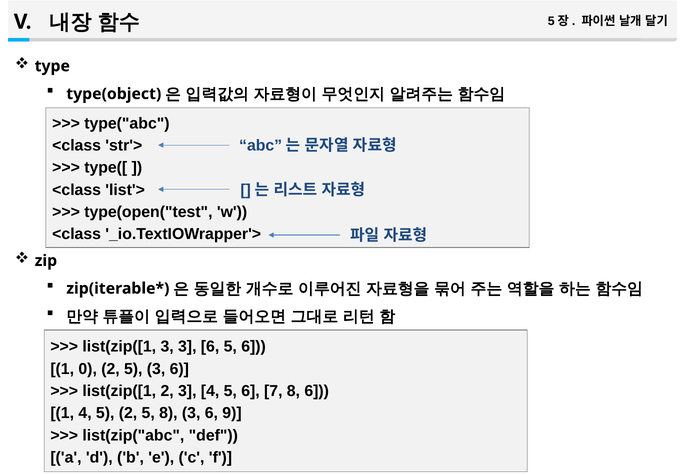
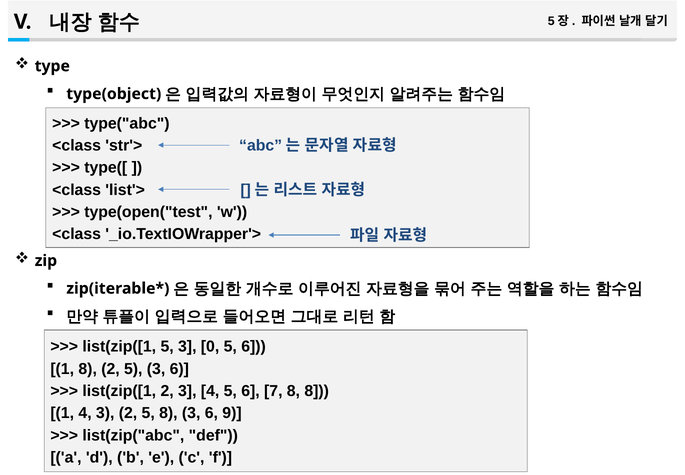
list(zip([1 3: 3 -> 5
6 at (210, 346): 6 -> 0
1 0: 0 -> 8
8 6: 6 -> 8
1 4 5: 5 -> 3
